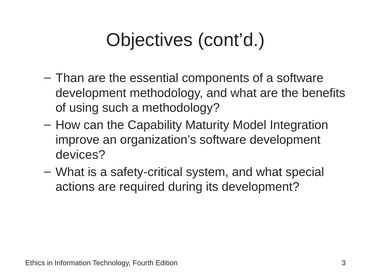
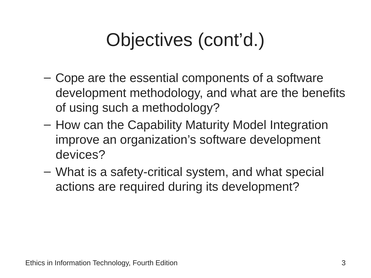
Than: Than -> Cope
